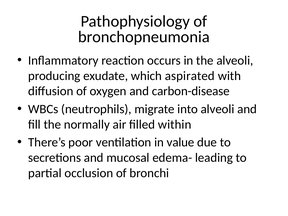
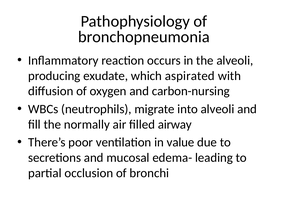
carbon-disease: carbon-disease -> carbon-nursing
within: within -> airway
